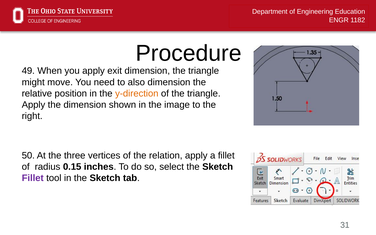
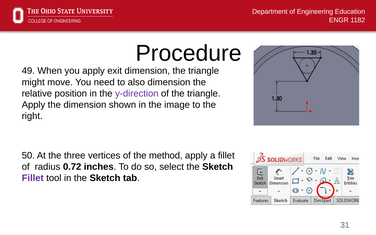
y-direction colour: orange -> purple
relation: relation -> method
0.15: 0.15 -> 0.72
